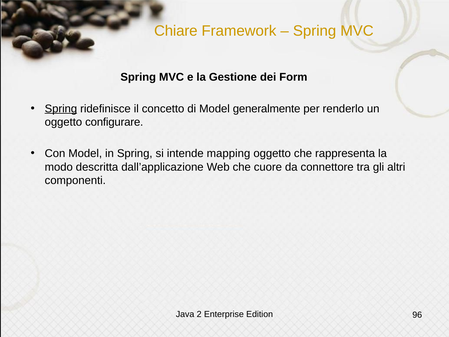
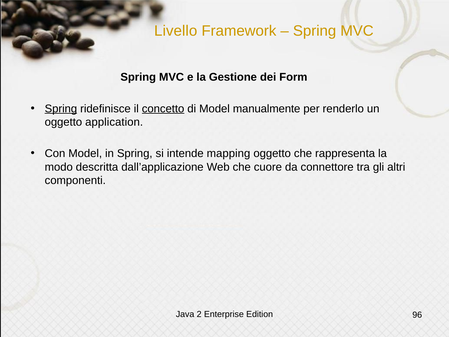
Chiare: Chiare -> Livello
concetto underline: none -> present
generalmente: generalmente -> manualmente
configurare: configurare -> application
